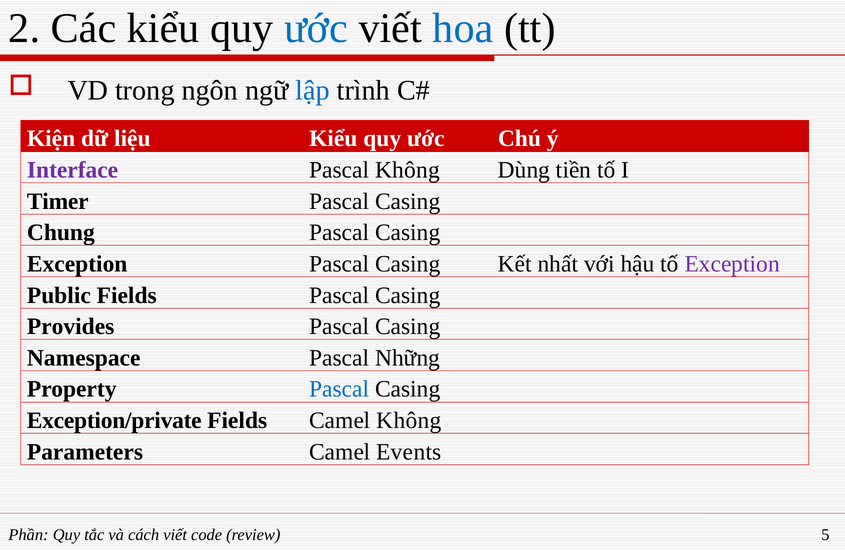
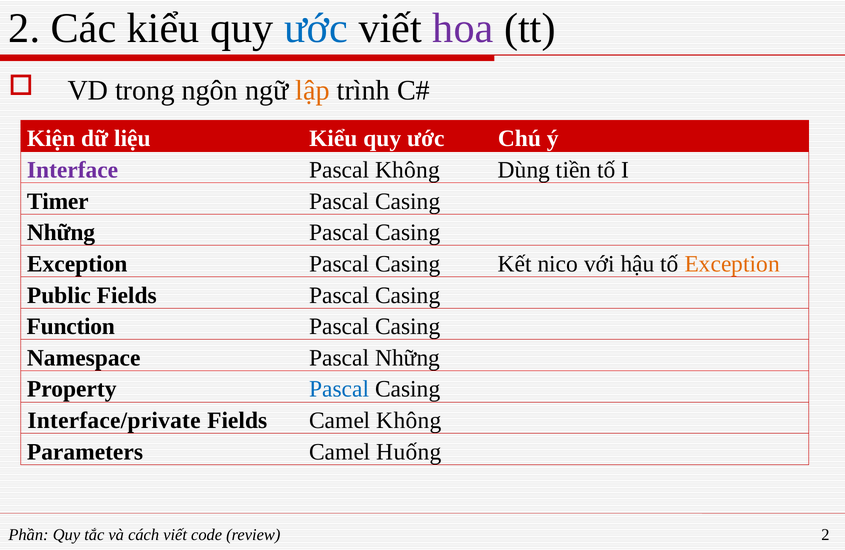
hoa colour: blue -> purple
lập colour: blue -> orange
Chung at (61, 232): Chung -> Những
nhất: nhất -> nico
Exception at (732, 264) colour: purple -> orange
Provides: Provides -> Function
Exception/private: Exception/private -> Interface/private
Events: Events -> Huống
review 5: 5 -> 2
